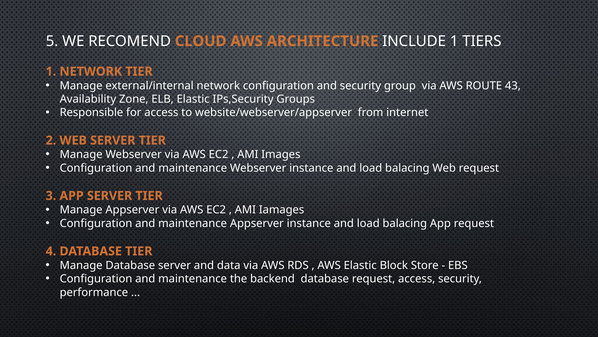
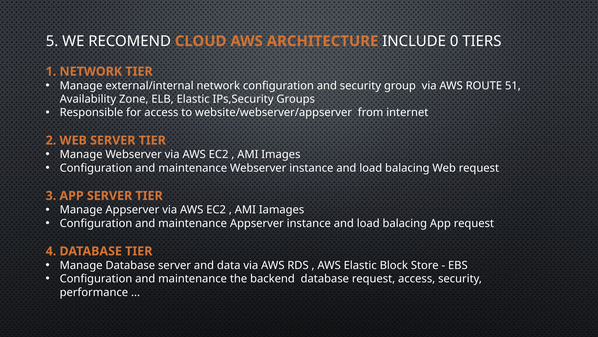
INCLUDE 1: 1 -> 0
43: 43 -> 51
